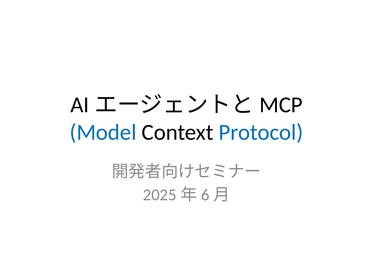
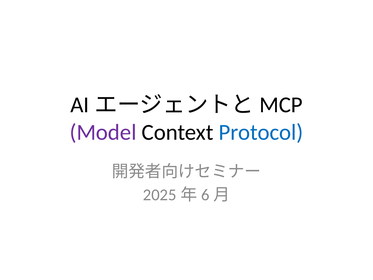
Model colour: blue -> purple
